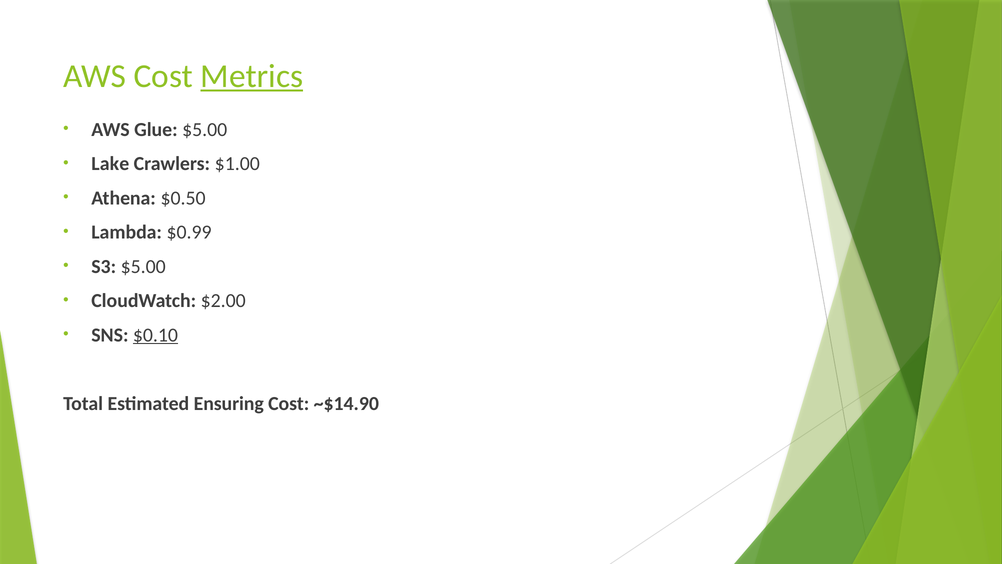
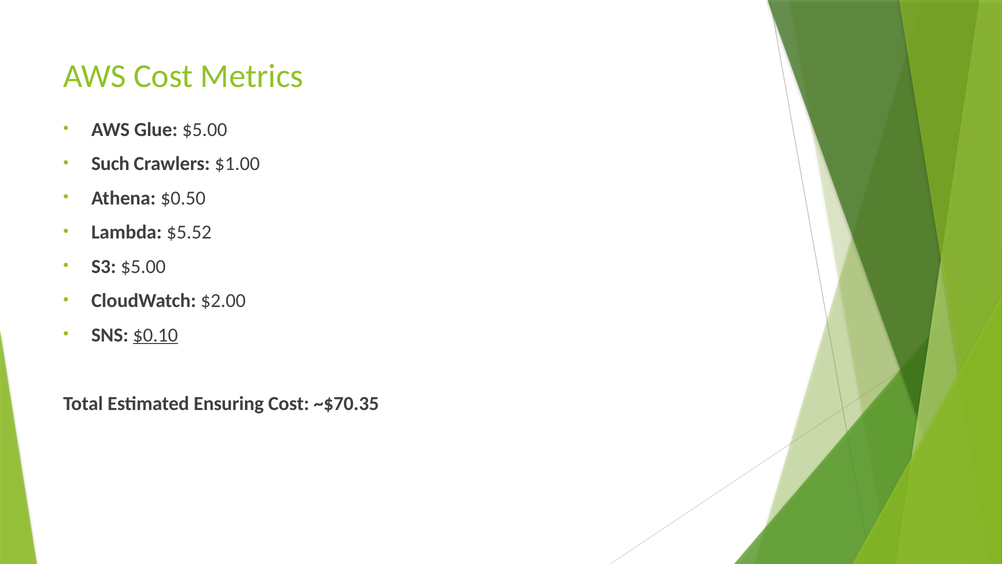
Metrics underline: present -> none
Lake: Lake -> Such
$0.99: $0.99 -> $5.52
~$14.90: ~$14.90 -> ~$70.35
